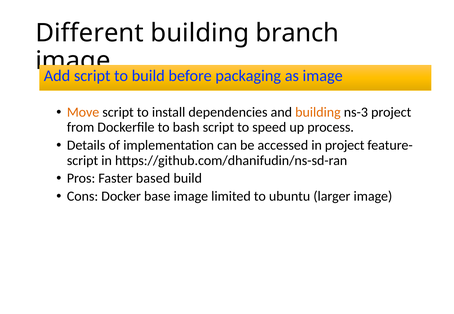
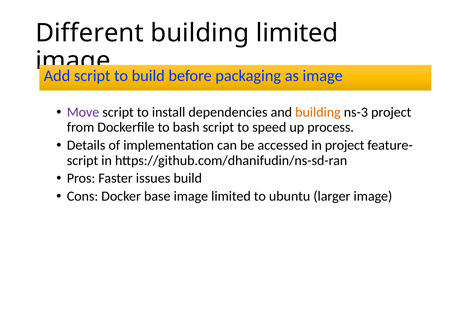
building branch: branch -> limited
Move colour: orange -> purple
based: based -> issues
